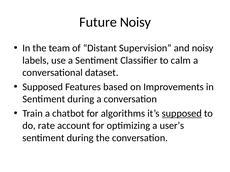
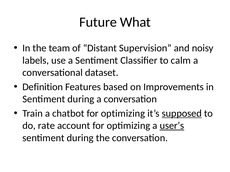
Future Noisy: Noisy -> What
Supposed at (43, 87): Supposed -> Definition
chatbot for algorithms: algorithms -> optimizing
user’s underline: none -> present
